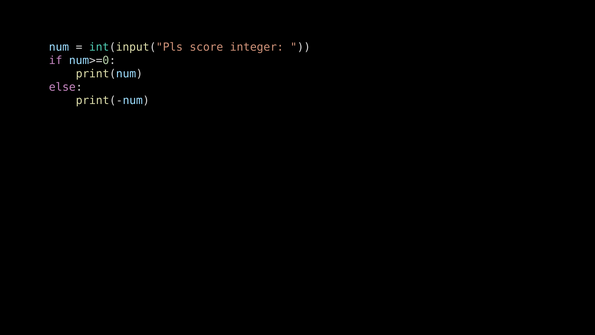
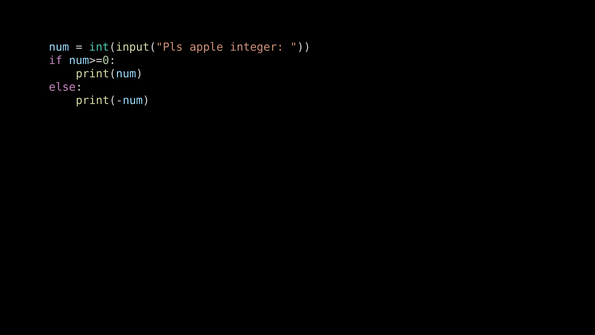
score: score -> apple
